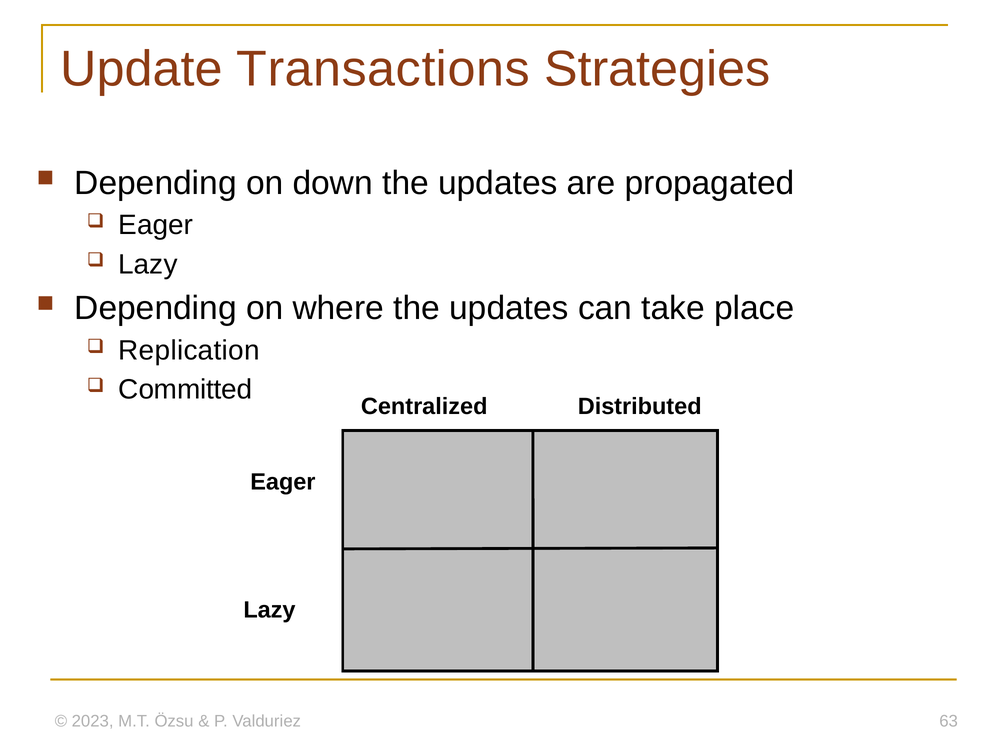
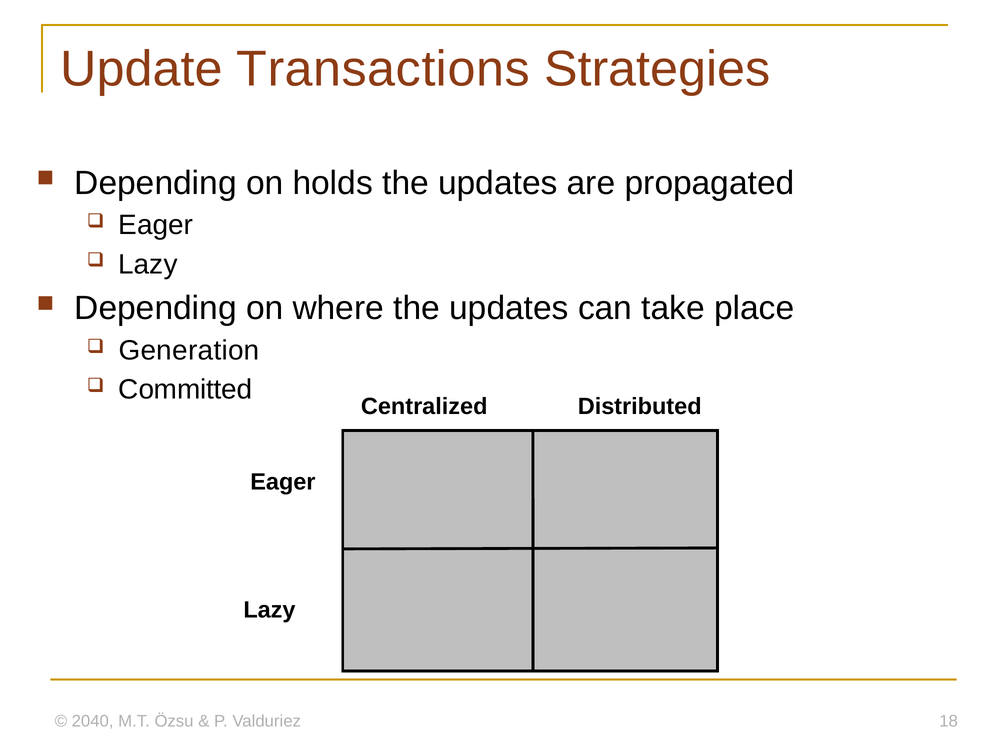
down: down -> holds
Replication: Replication -> Generation
2023: 2023 -> 2040
63: 63 -> 18
